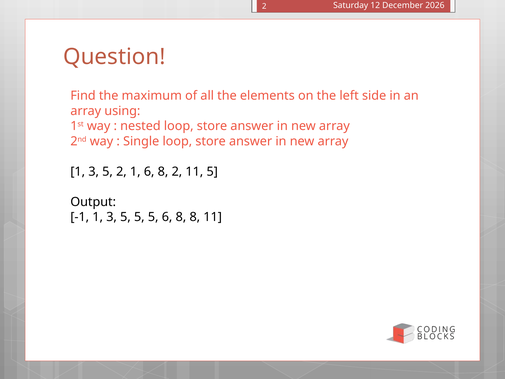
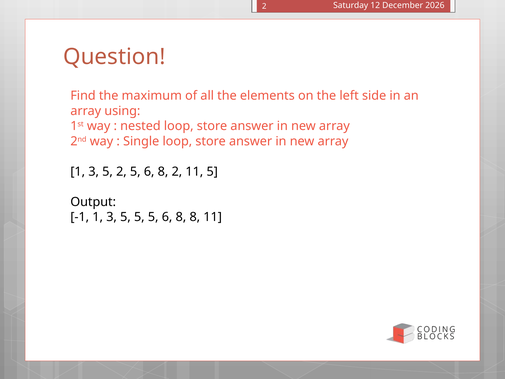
2 1: 1 -> 5
